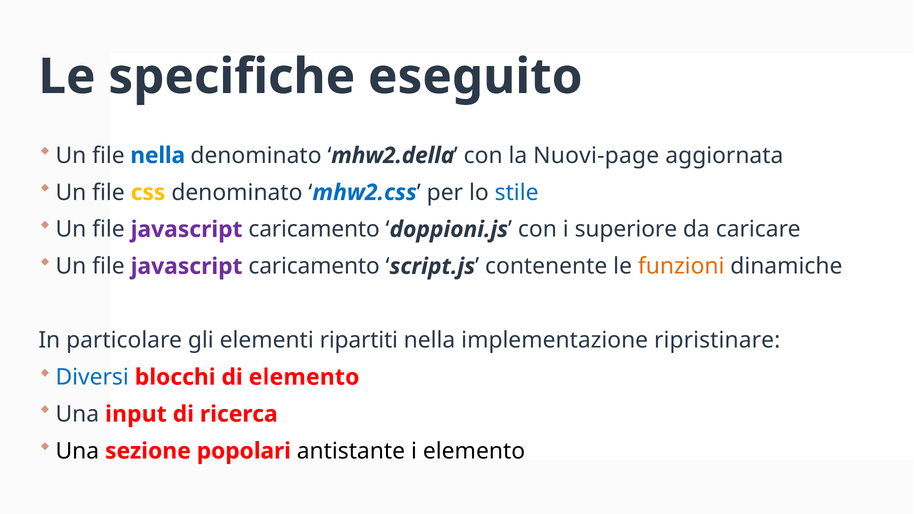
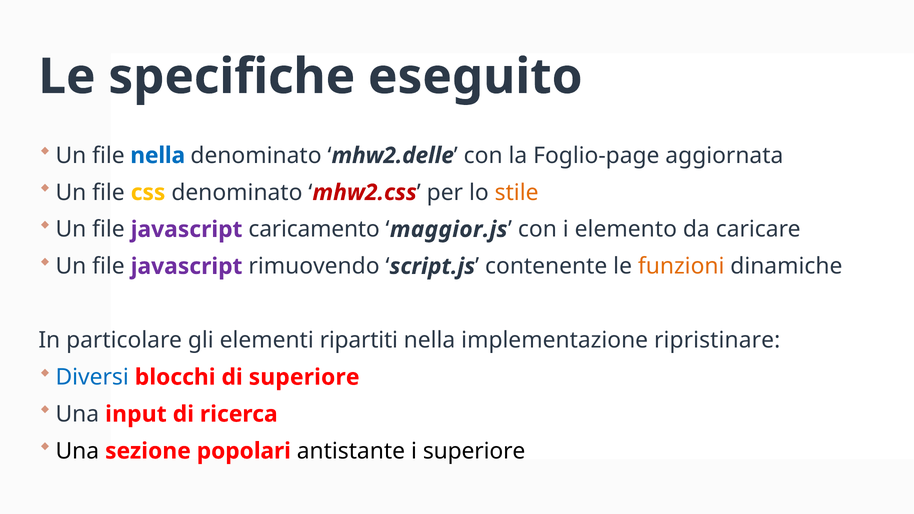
mhw2.della: mhw2.della -> mhw2.delle
Nuovi-page: Nuovi-page -> Foglio-page
mhw2.css colour: blue -> red
stile colour: blue -> orange
doppioni.js: doppioni.js -> maggior.js
superiore: superiore -> elemento
caricamento at (314, 266): caricamento -> rimuovendo
di elemento: elemento -> superiore
i elemento: elemento -> superiore
